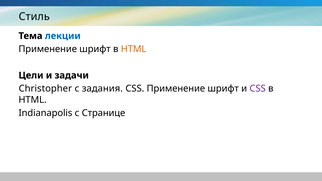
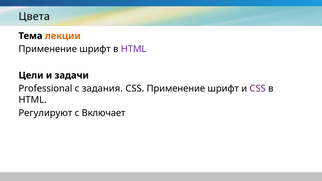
Стиль: Стиль -> Цвета
лекции colour: blue -> orange
HTML at (134, 49) colour: orange -> purple
Christopher: Christopher -> Professional
Indianapolis: Indianapolis -> Регулируют
Странице: Странице -> Включает
